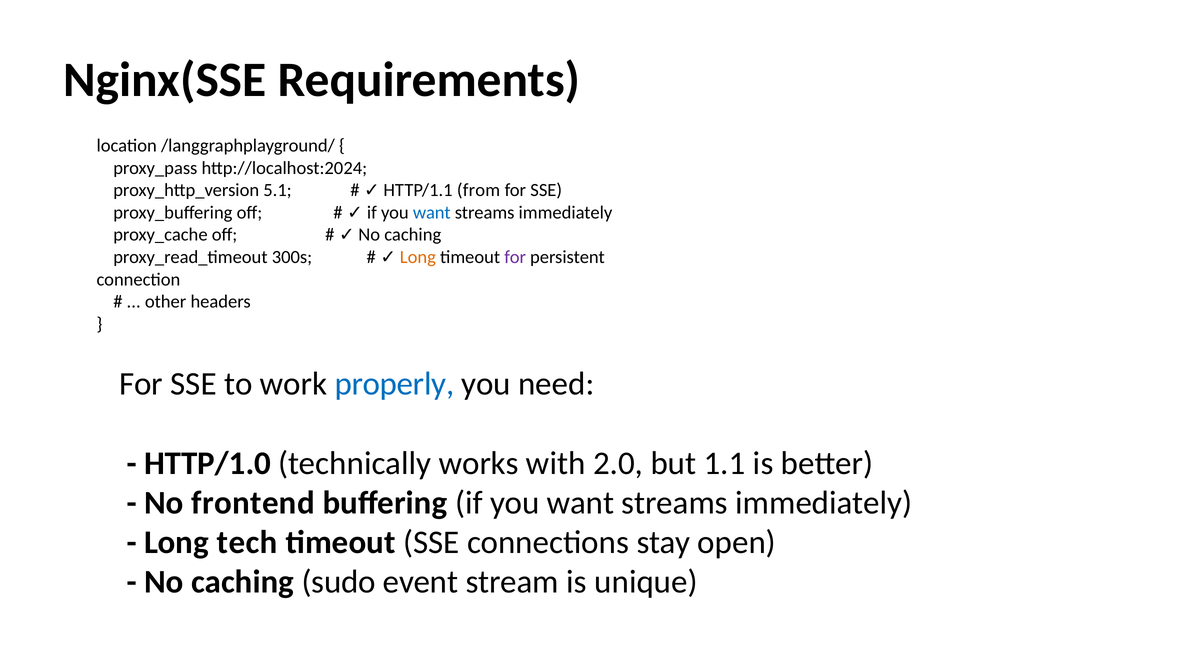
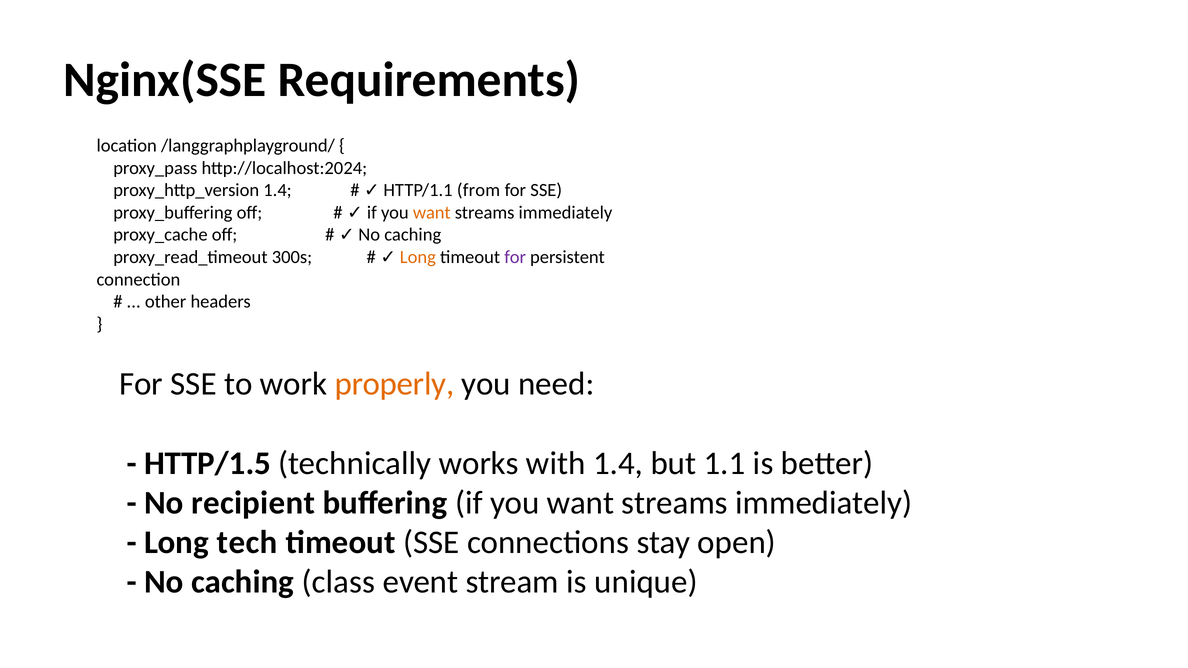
proxy_http_version 5.1: 5.1 -> 1.4
want at (432, 213) colour: blue -> orange
properly colour: blue -> orange
HTTP/1.0: HTTP/1.0 -> HTTP/1.5
with 2.0: 2.0 -> 1.4
frontend: frontend -> recipient
sudo: sudo -> class
